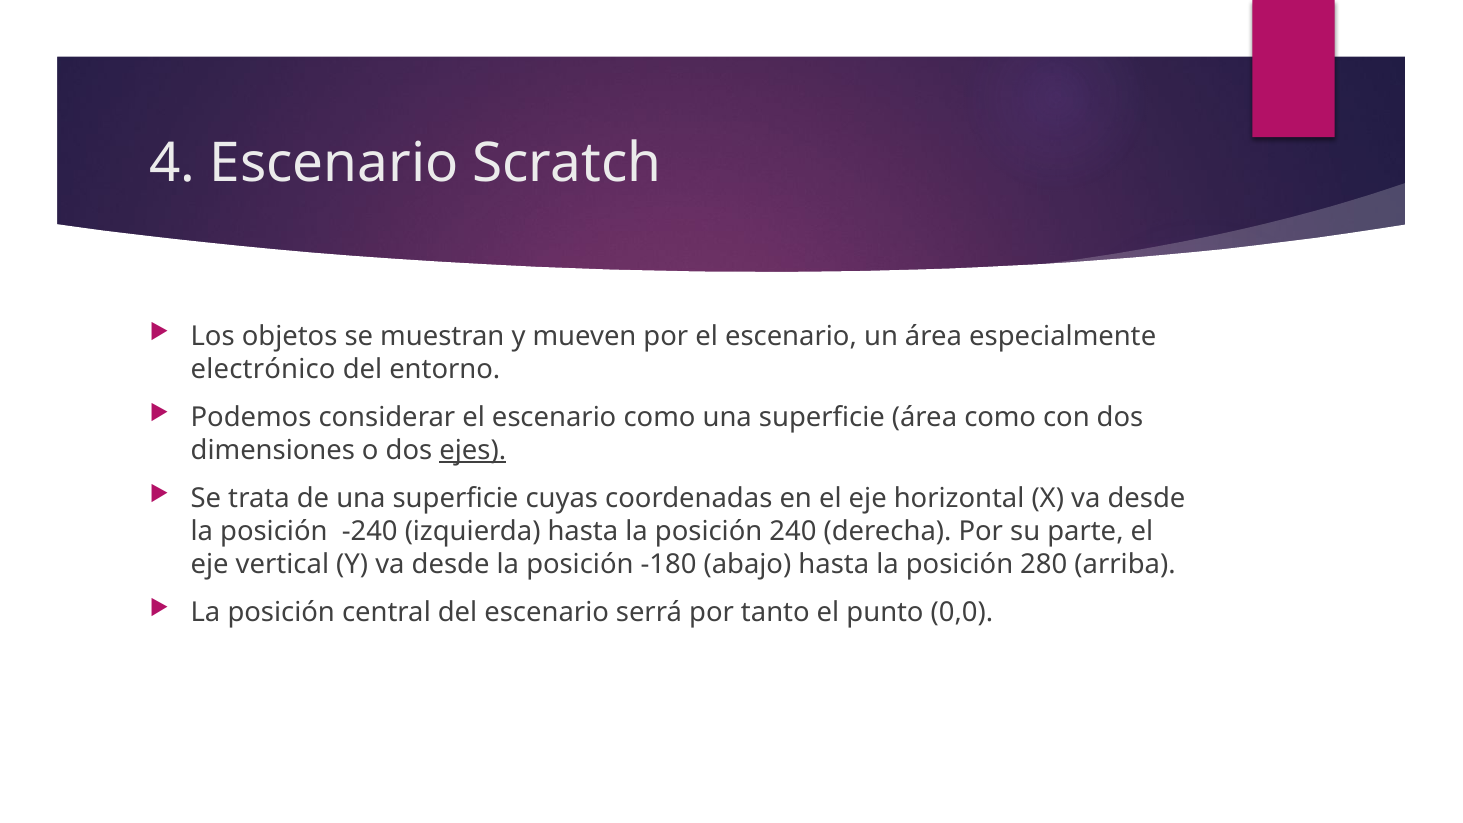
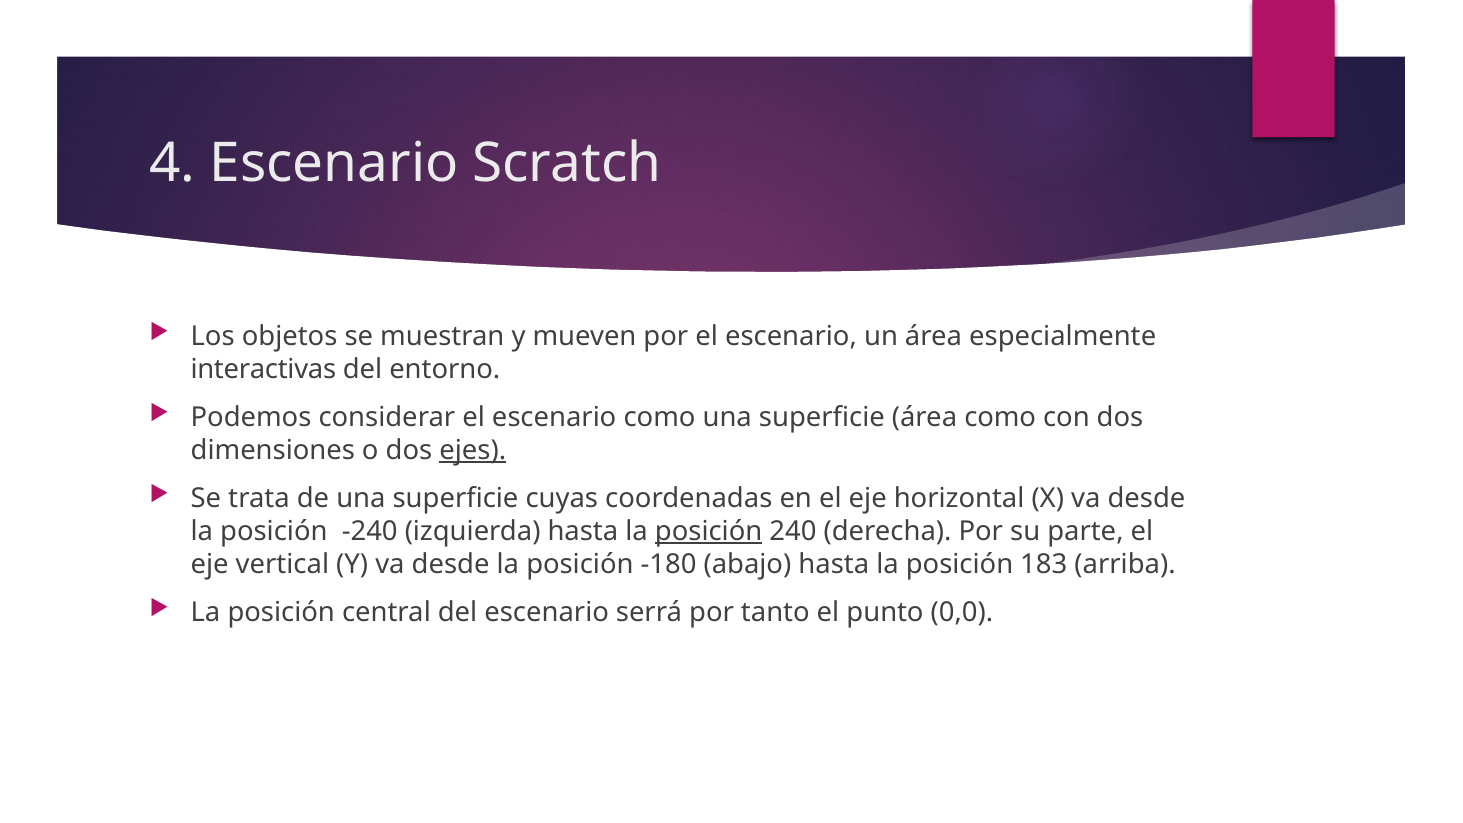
electrónico: electrónico -> interactivas
posición at (709, 531) underline: none -> present
280: 280 -> 183
